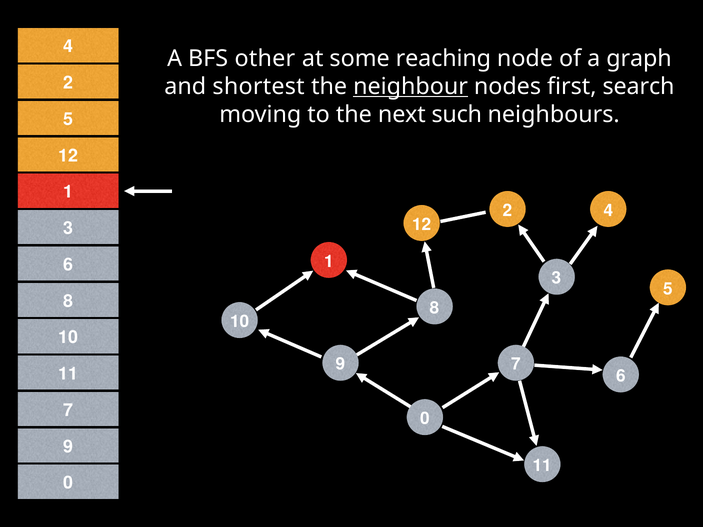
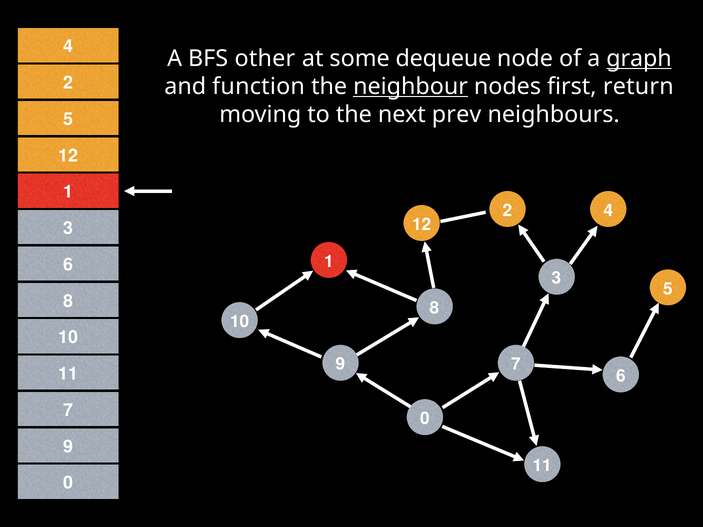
reaching: reaching -> dequeue
graph underline: none -> present
shortest: shortest -> function
search: search -> return
such: such -> prev
